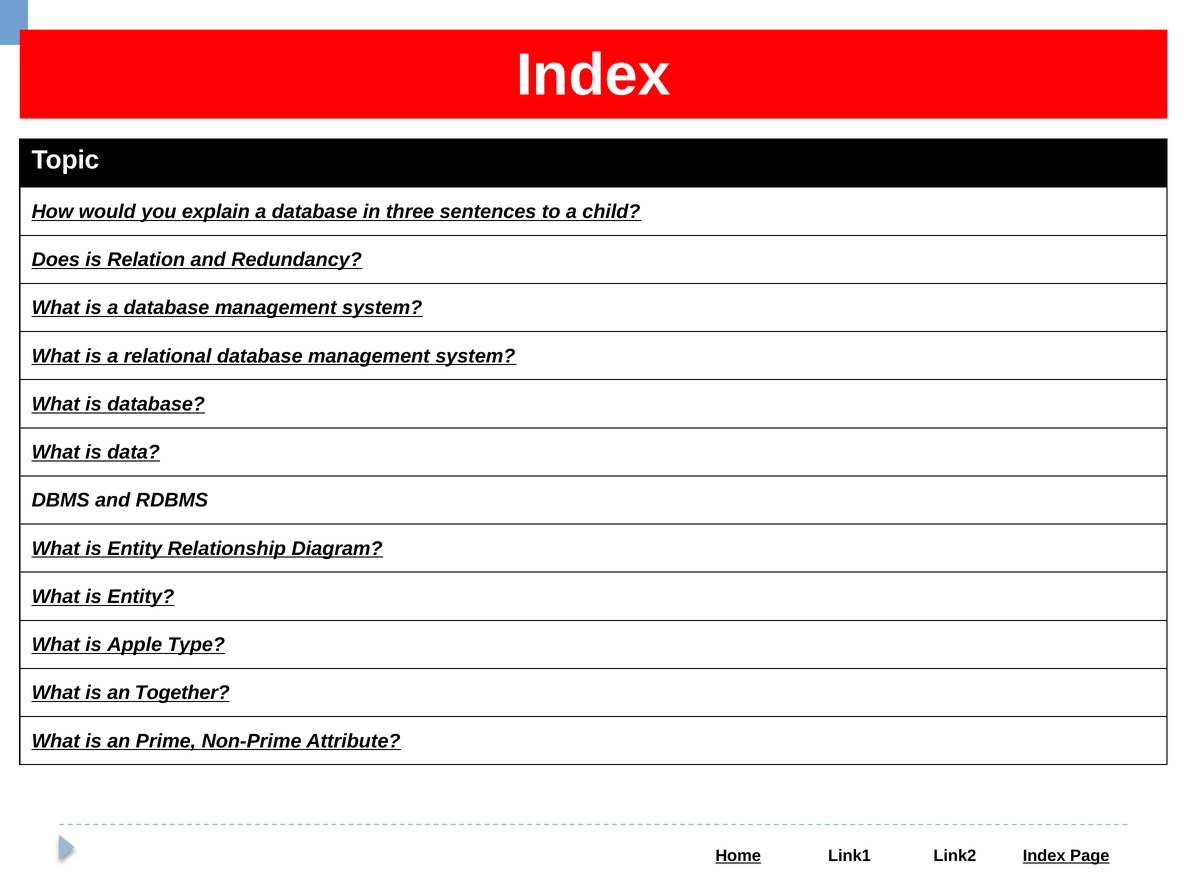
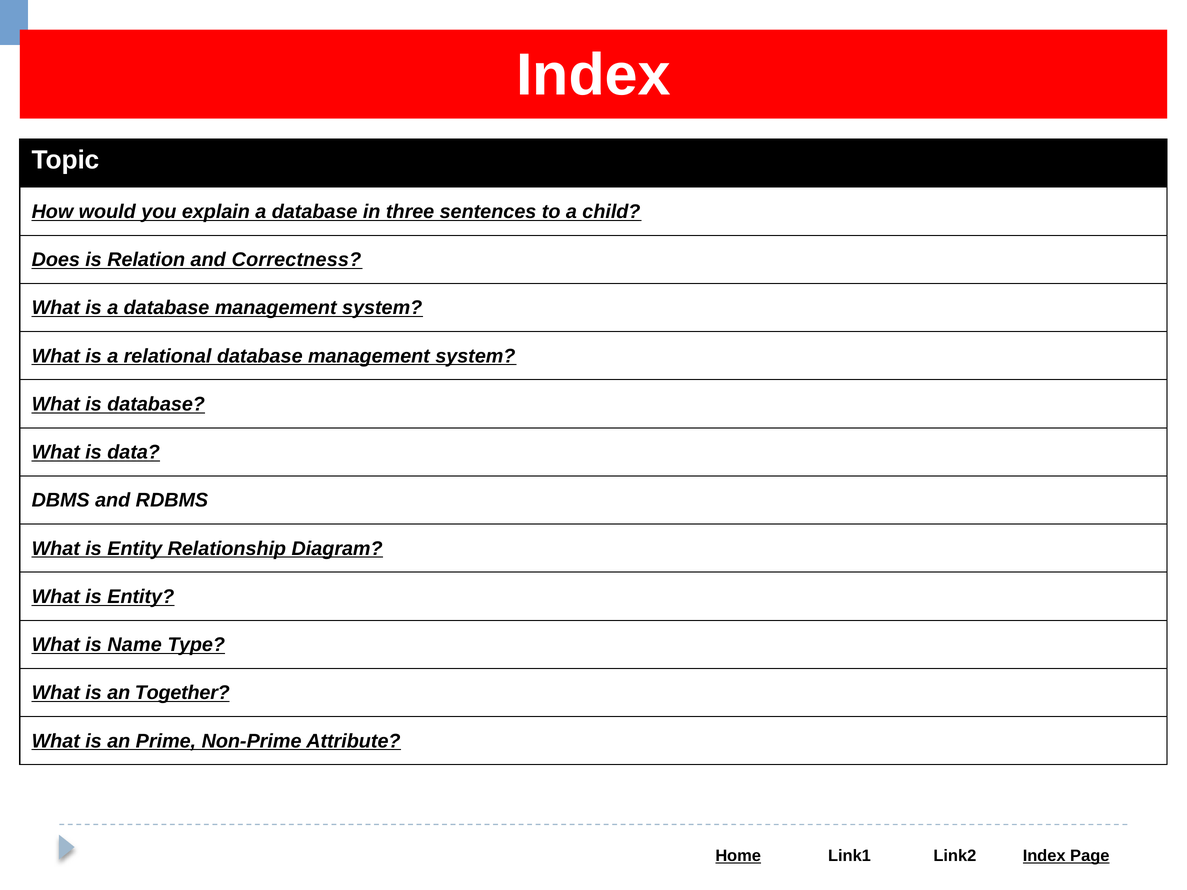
Redundancy: Redundancy -> Correctness
Apple: Apple -> Name
